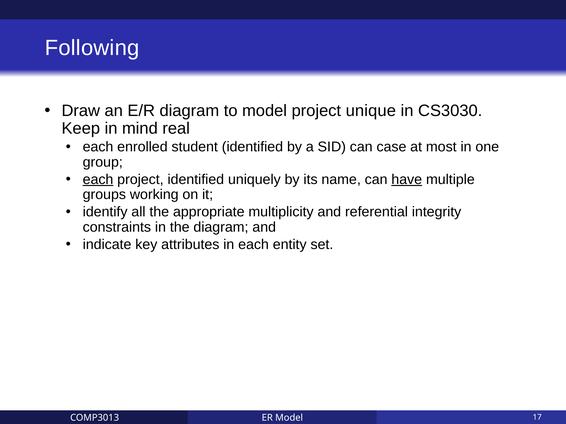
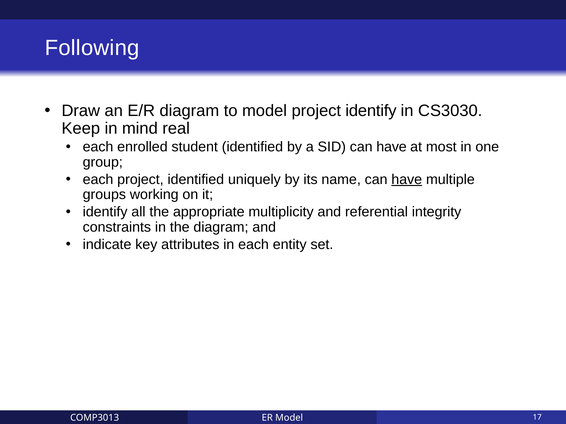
project unique: unique -> identify
SID can case: case -> have
each at (98, 180) underline: present -> none
